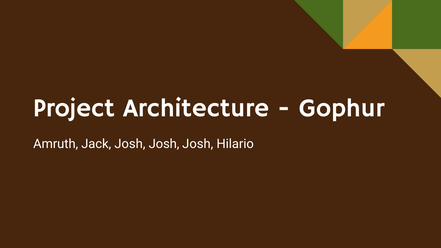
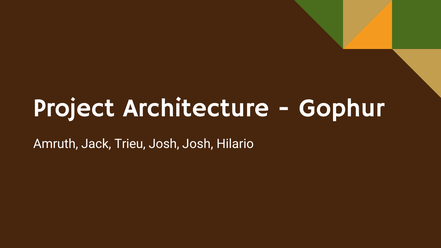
Jack Josh: Josh -> Trieu
